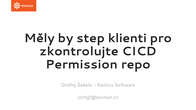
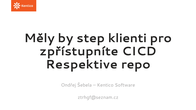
zkontrolujte: zkontrolujte -> zpřístupníte
Permission: Permission -> Respektive
